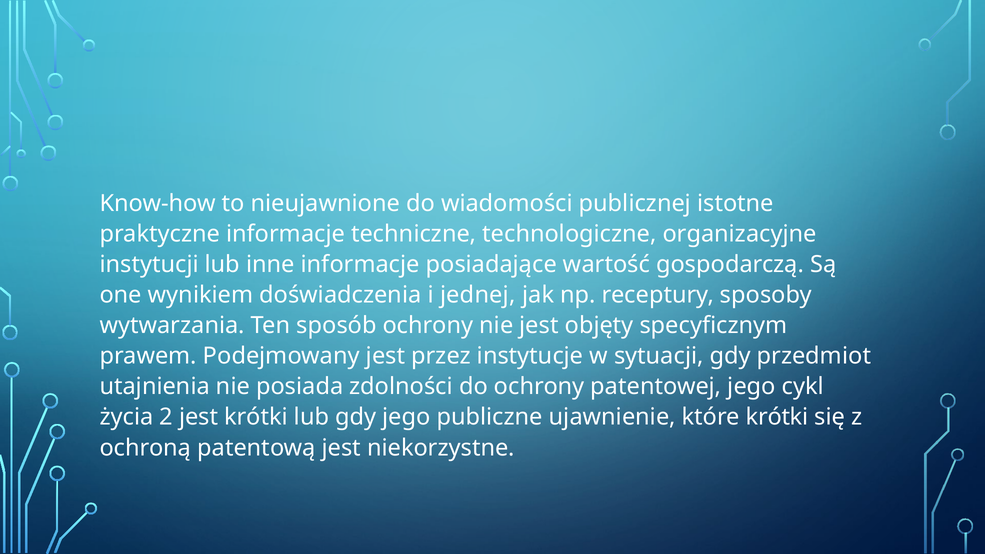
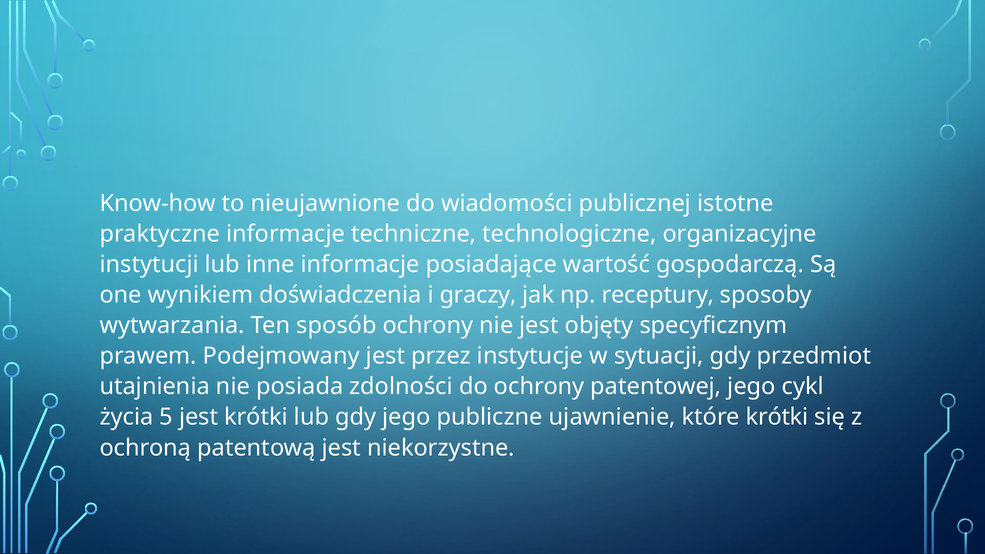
jednej: jednej -> graczy
2: 2 -> 5
